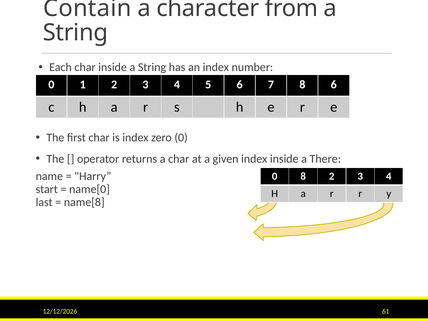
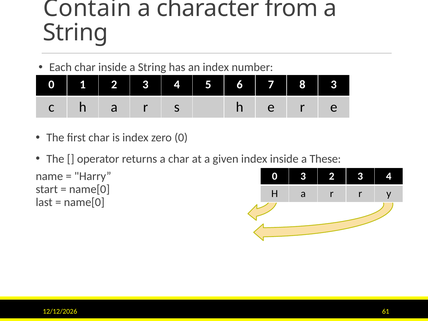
8 6: 6 -> 3
There: There -> These
0 8: 8 -> 3
name[8 at (84, 202): name[8 -> name[0
